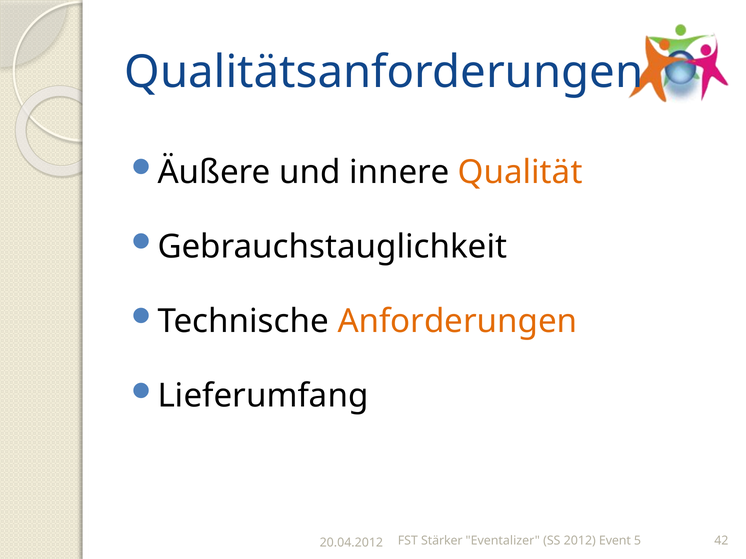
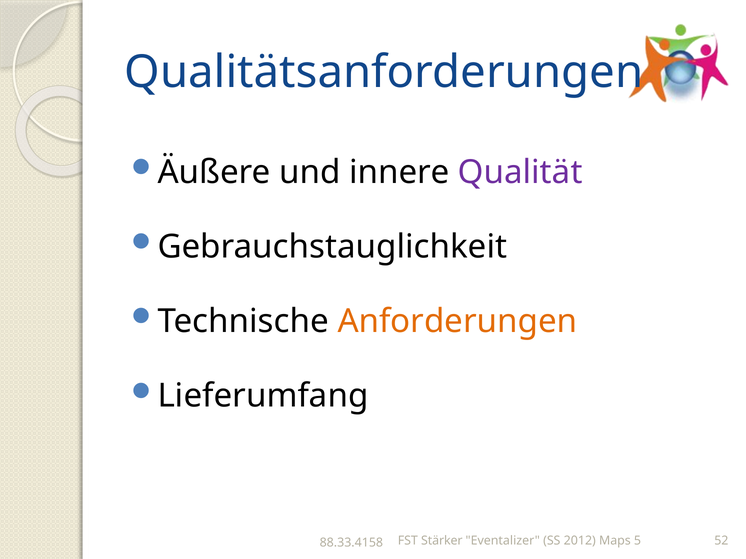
Qualität colour: orange -> purple
Event: Event -> Maps
42: 42 -> 52
20.04.2012: 20.04.2012 -> 88.33.4158
